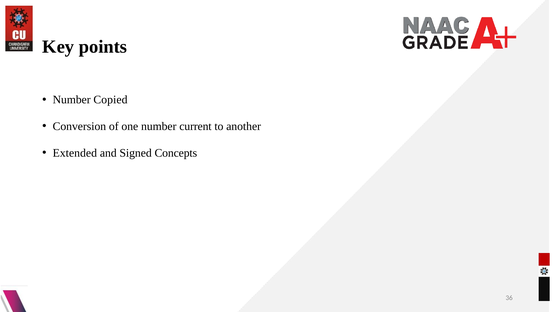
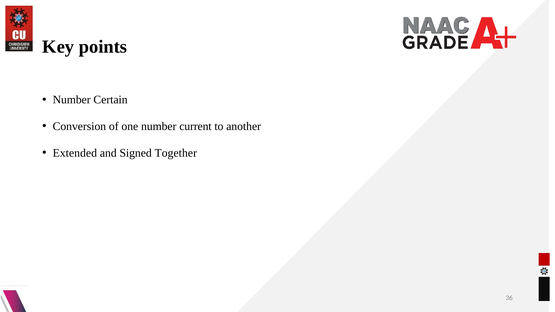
Copied: Copied -> Certain
Concepts: Concepts -> Together
